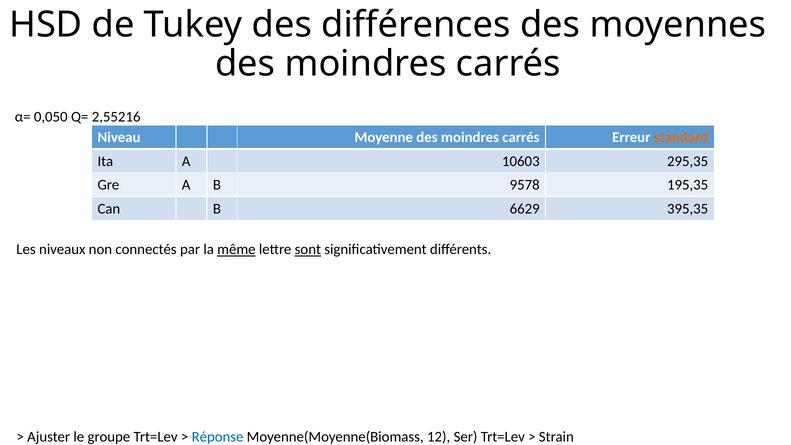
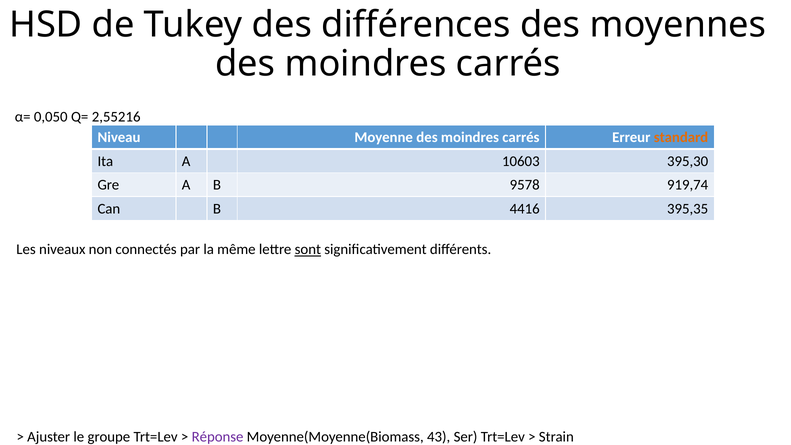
295,35: 295,35 -> 395,30
195,35: 195,35 -> 919,74
6629: 6629 -> 4416
même underline: present -> none
Réponse colour: blue -> purple
12: 12 -> 43
